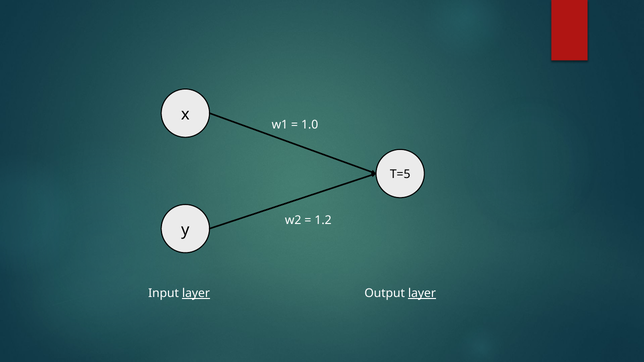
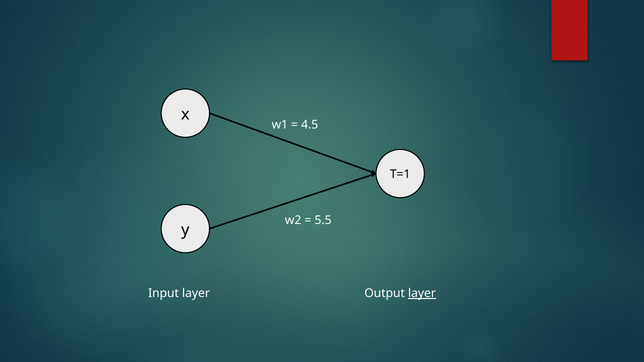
1.0: 1.0 -> 4.5
T=5: T=5 -> T=1
1.2: 1.2 -> 5.5
layer at (196, 293) underline: present -> none
